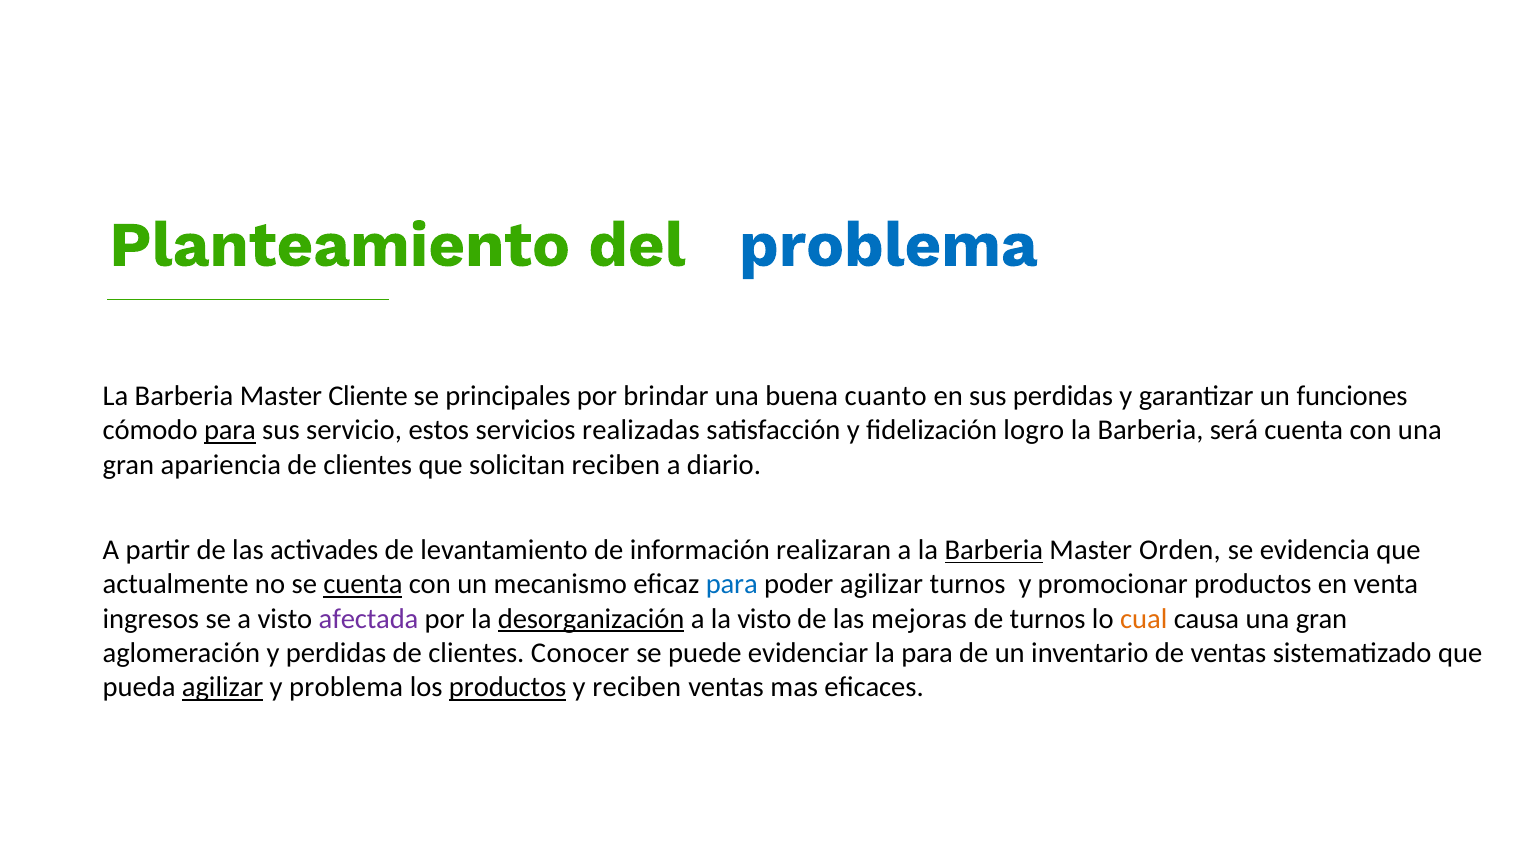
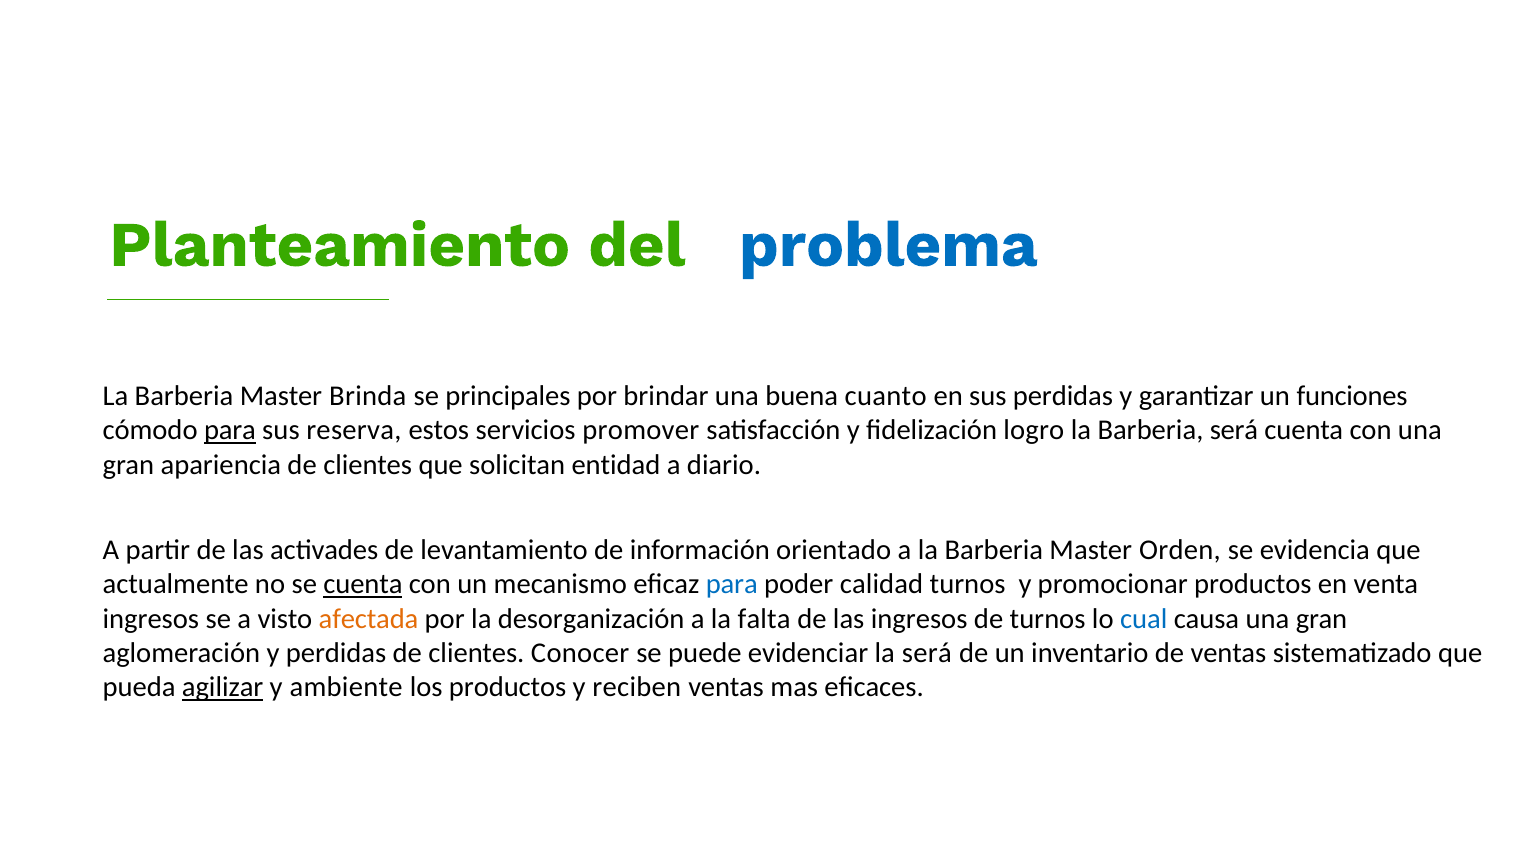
Cliente: Cliente -> Brinda
servicio: servicio -> reserva
realizadas: realizadas -> promover
solicitan reciben: reciben -> entidad
realizaran: realizaran -> orientado
Barberia at (994, 550) underline: present -> none
poder agilizar: agilizar -> calidad
afectada colour: purple -> orange
desorganización underline: present -> none
la visto: visto -> falta
las mejoras: mejoras -> ingresos
cual colour: orange -> blue
la para: para -> será
y problema: problema -> ambiente
productos at (508, 688) underline: present -> none
